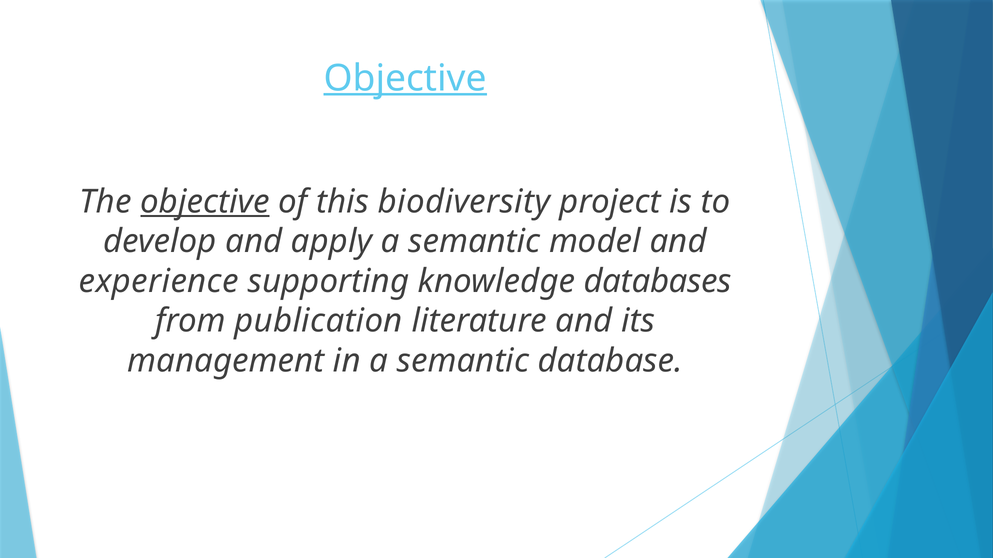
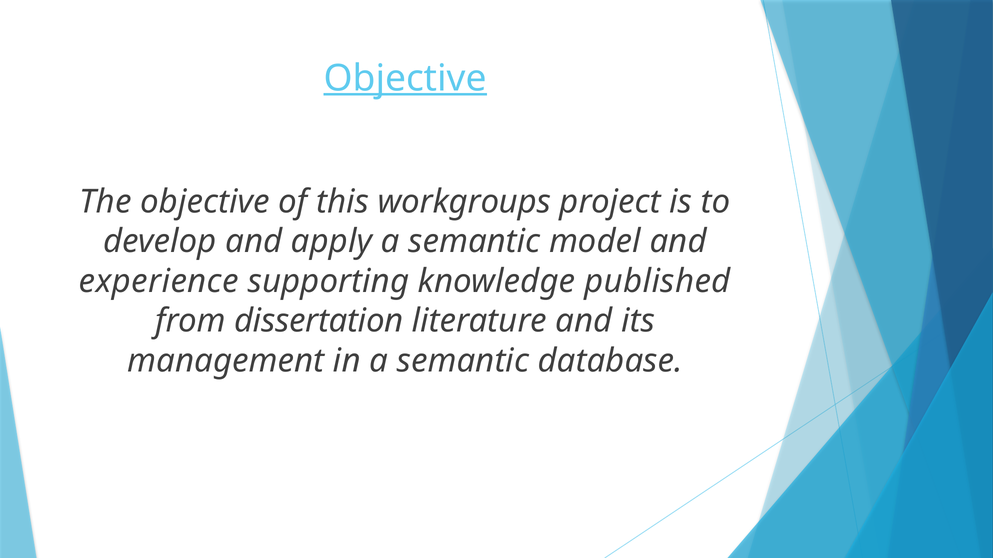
objective at (205, 202) underline: present -> none
biodiversity: biodiversity -> workgroups
databases: databases -> published
publication: publication -> dissertation
